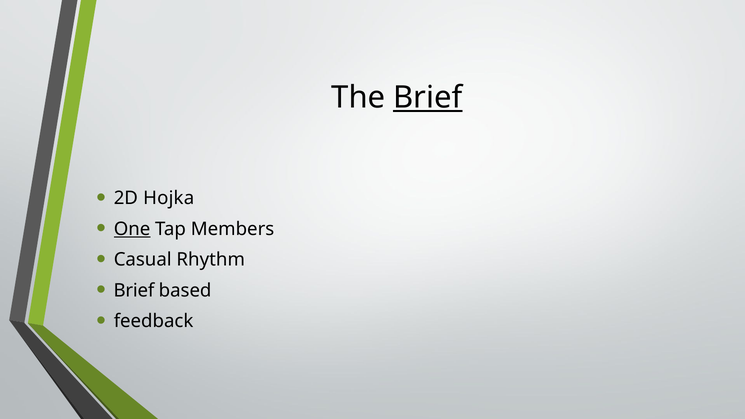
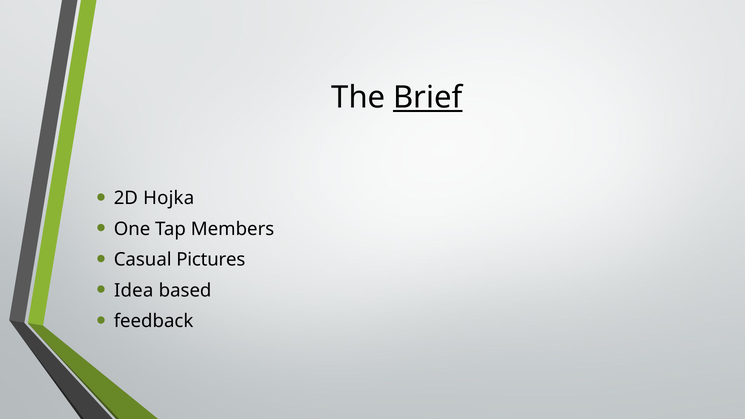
One underline: present -> none
Rhythm: Rhythm -> Pictures
Brief at (134, 290): Brief -> Idea
